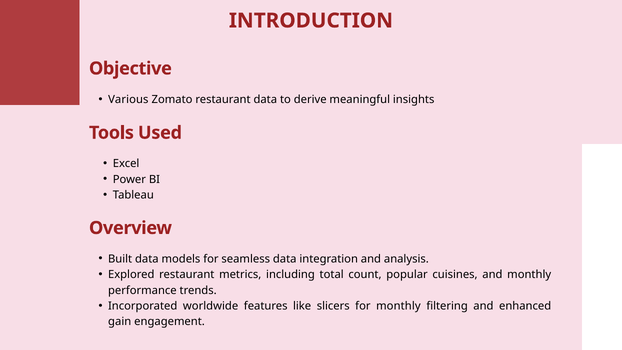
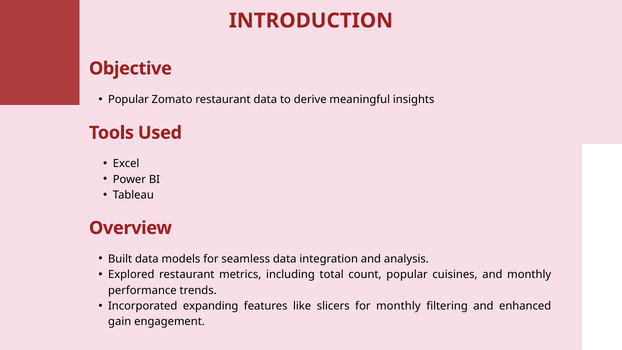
Various at (128, 99): Various -> Popular
worldwide: worldwide -> expanding
